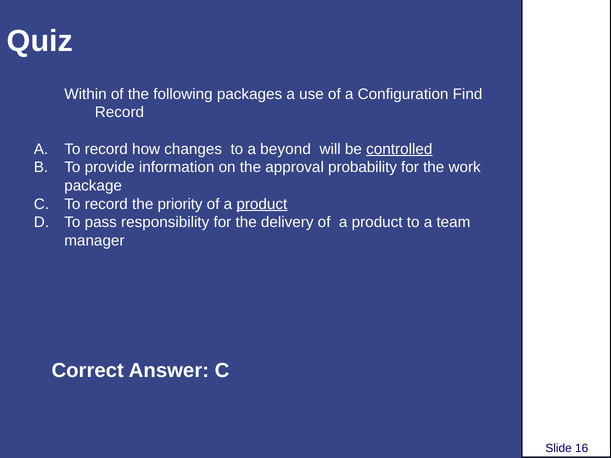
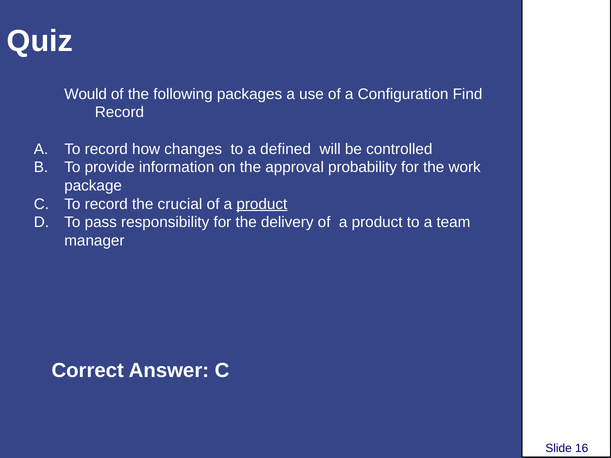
Within: Within -> Would
beyond: beyond -> defined
controlled underline: present -> none
priority: priority -> crucial
